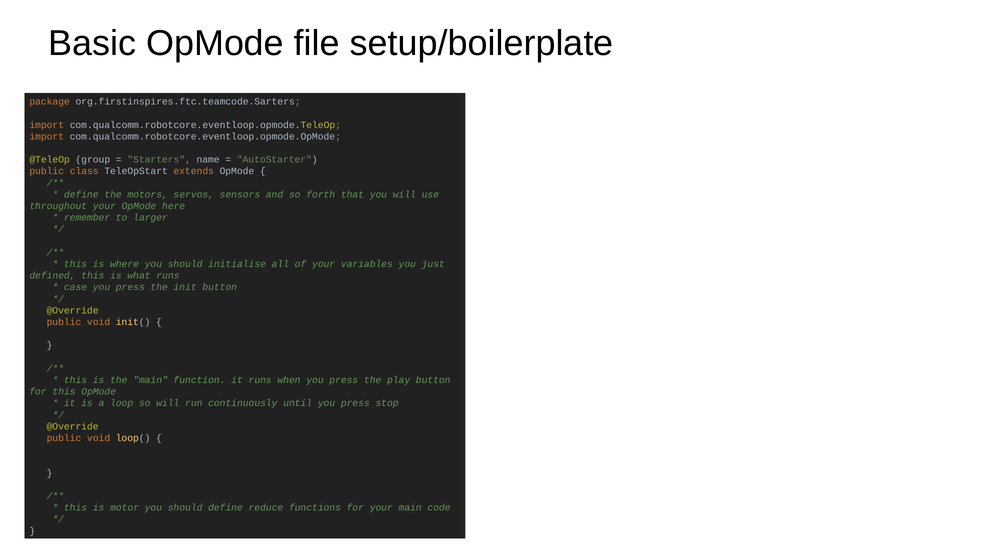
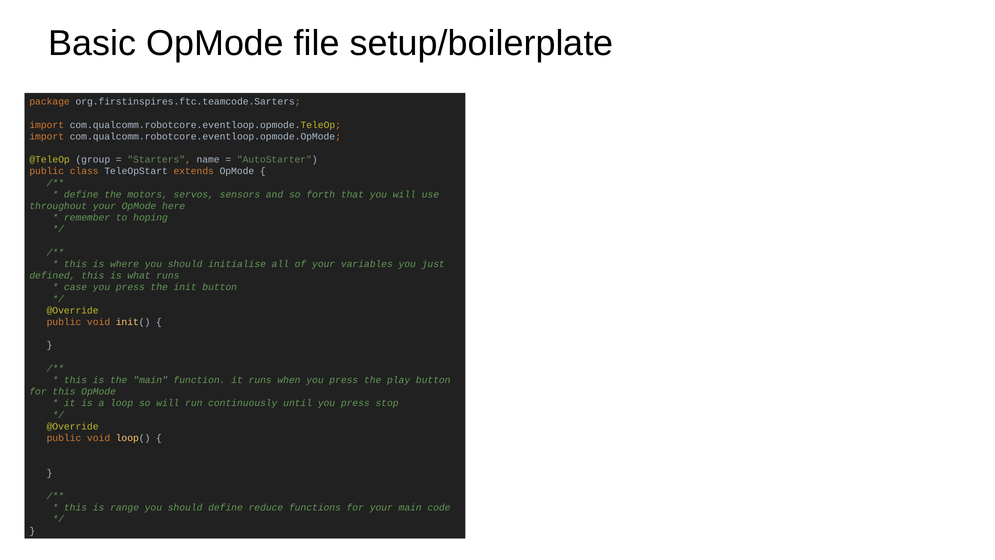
larger: larger -> hoping
motor: motor -> range
